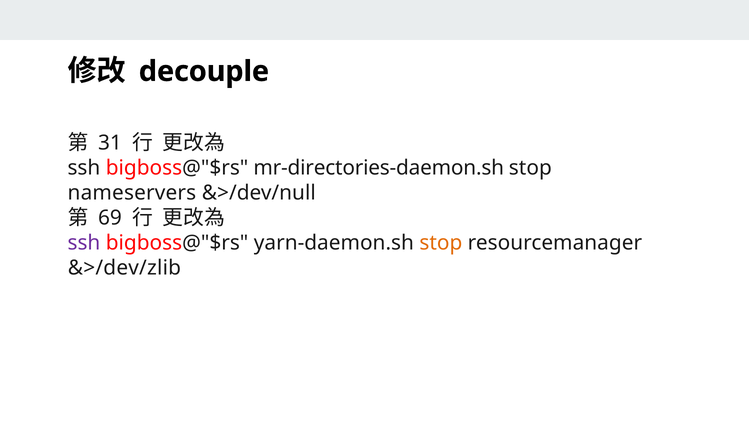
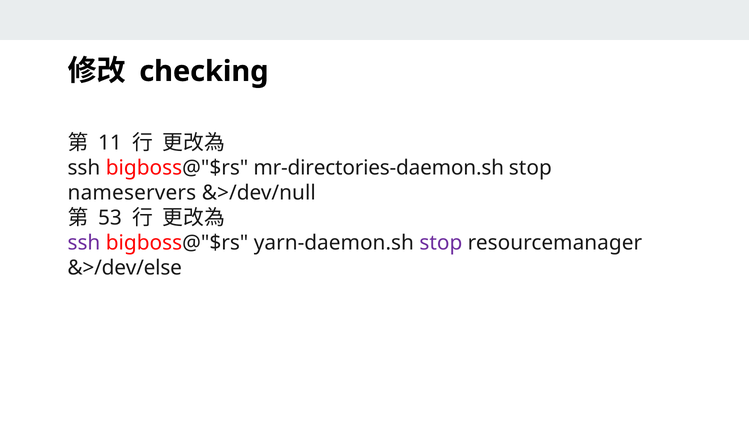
decouple: decouple -> checking
31: 31 -> 11
69: 69 -> 53
stop at (441, 243) colour: orange -> purple
&>/dev/zlib: &>/dev/zlib -> &>/dev/else
